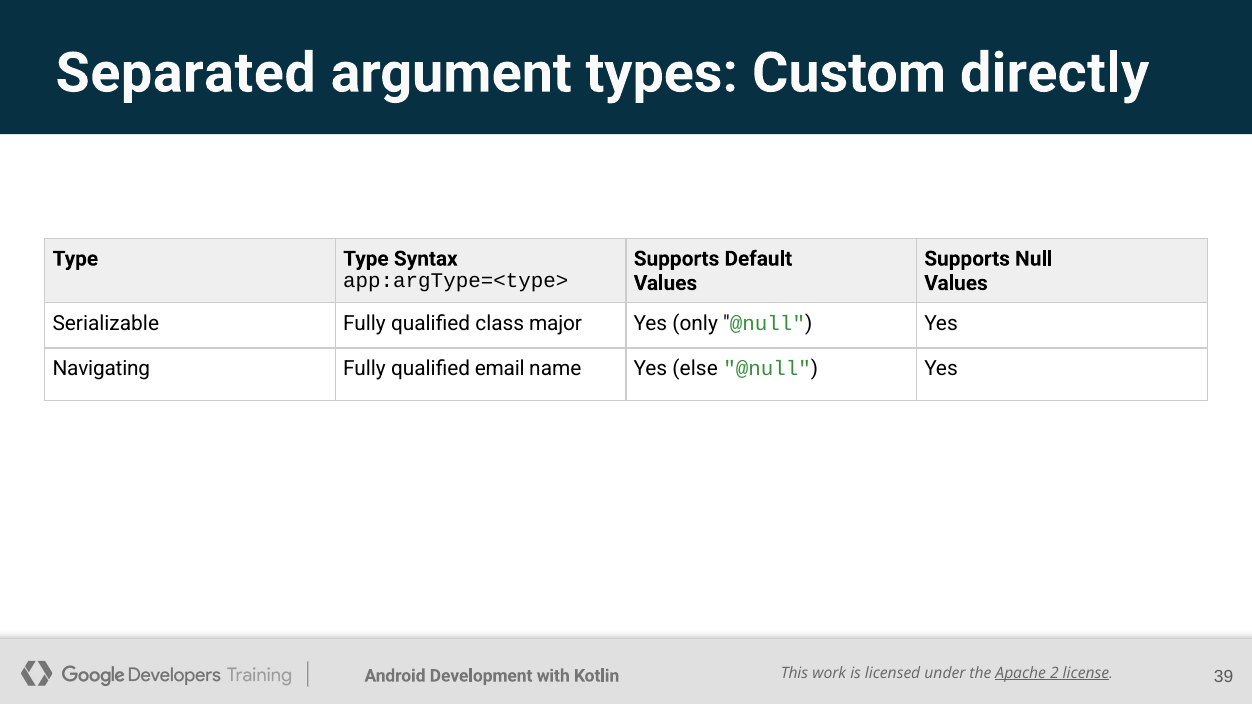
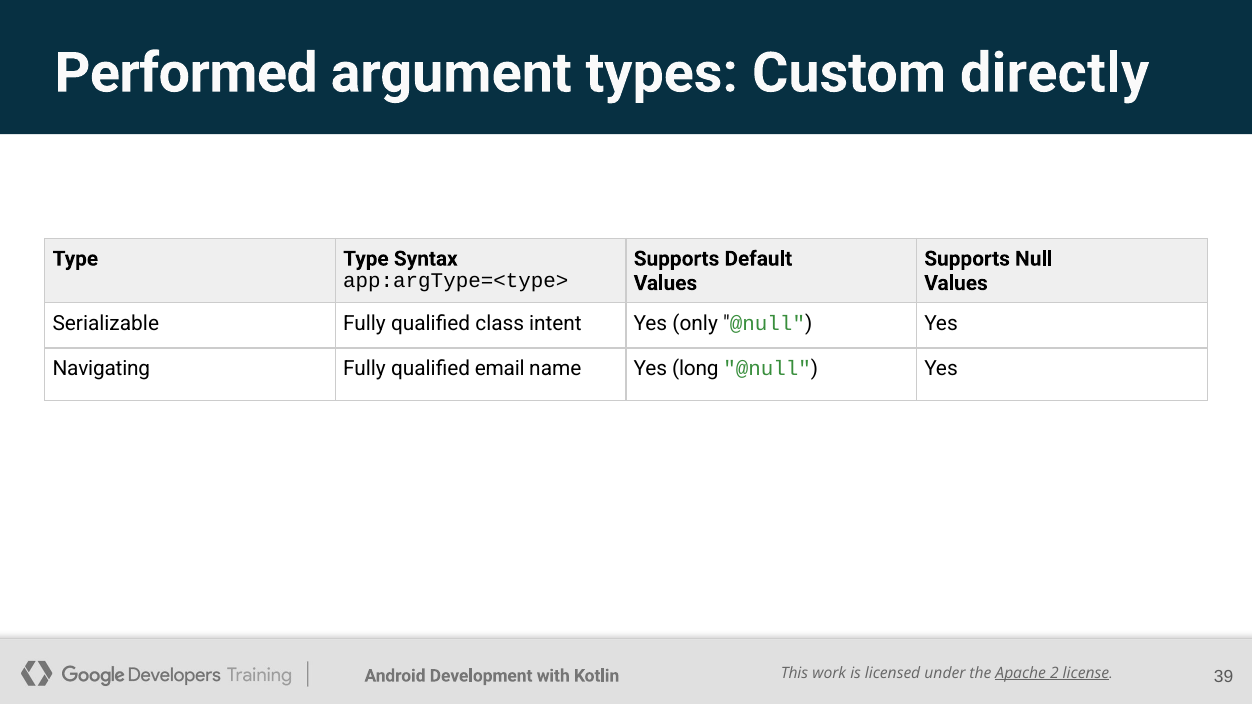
Separated: Separated -> Performed
major: major -> intent
else: else -> long
